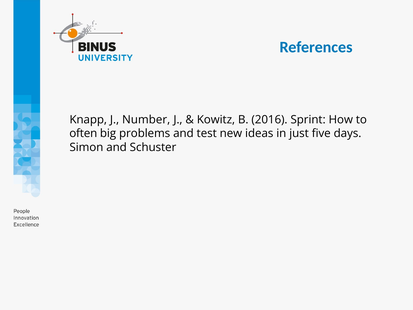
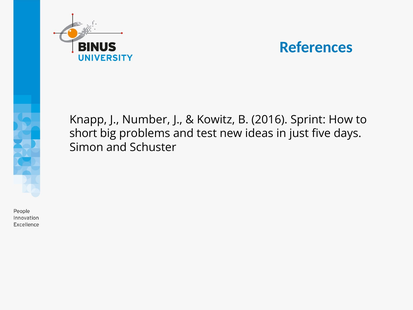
often: often -> short
